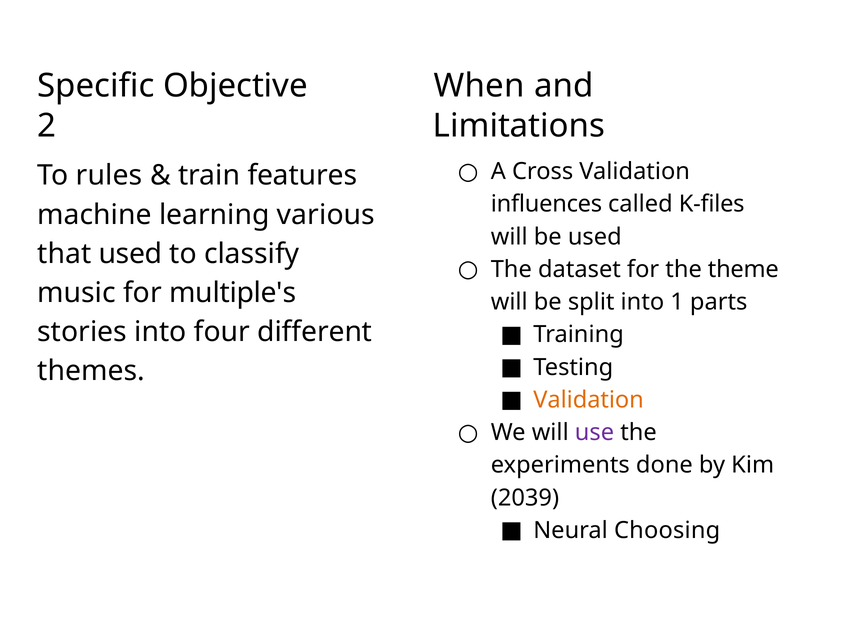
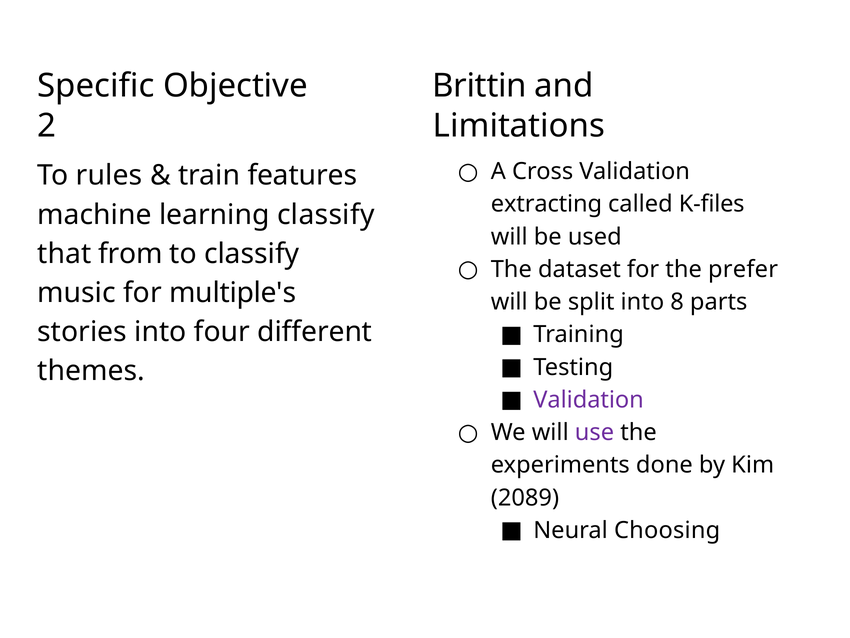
When: When -> Brittin
influences: influences -> extracting
learning various: various -> classify
that used: used -> from
theme: theme -> prefer
1: 1 -> 8
Validation at (589, 400) colour: orange -> purple
2039: 2039 -> 2089
